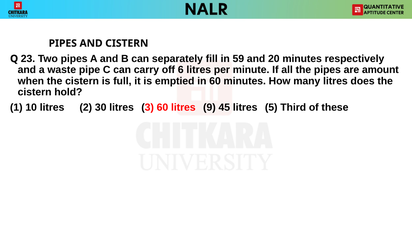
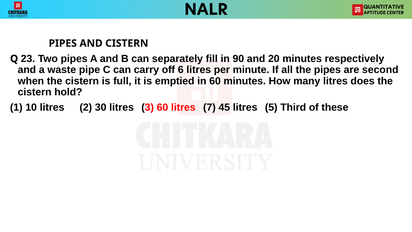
59: 59 -> 90
amount: amount -> second
9: 9 -> 7
